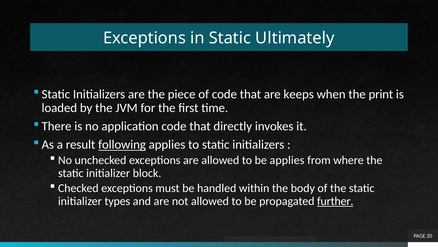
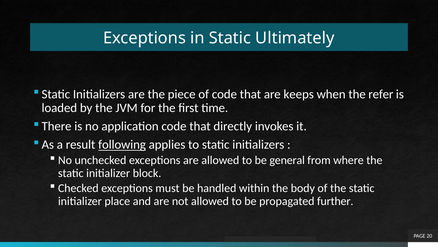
print: print -> refer
be applies: applies -> general
types: types -> place
further underline: present -> none
